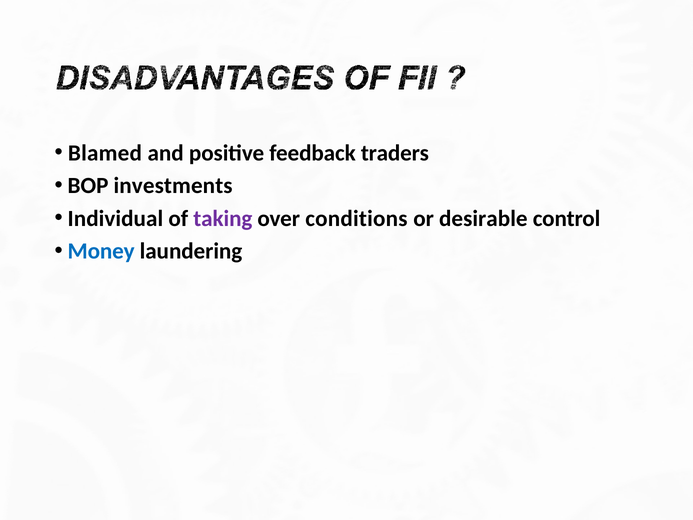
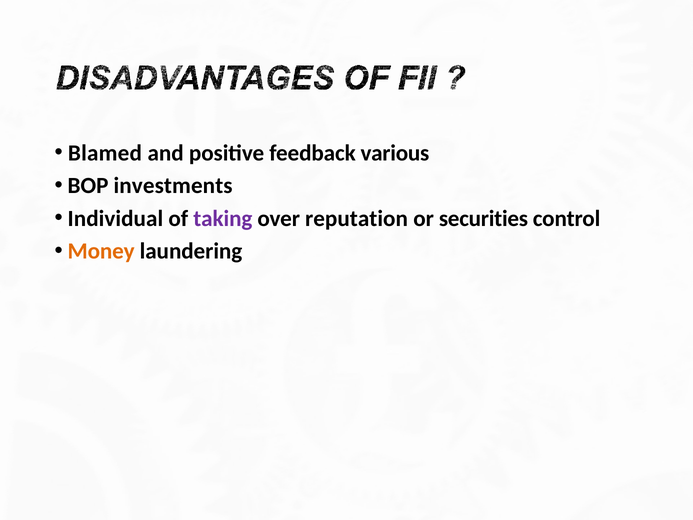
traders: traders -> various
conditions: conditions -> reputation
desirable: desirable -> securities
Money colour: blue -> orange
